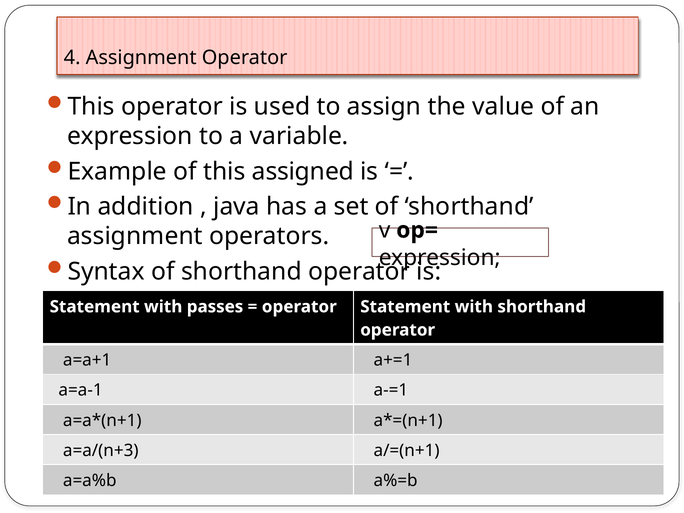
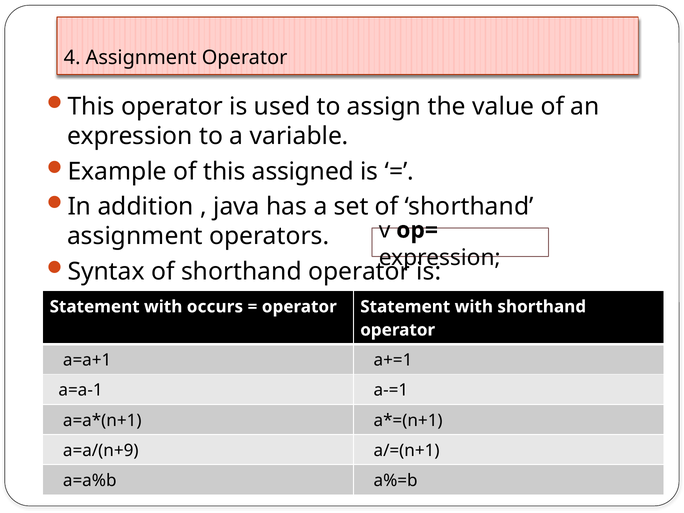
passes: passes -> occurs
a=a/(n+3: a=a/(n+3 -> a=a/(n+9
